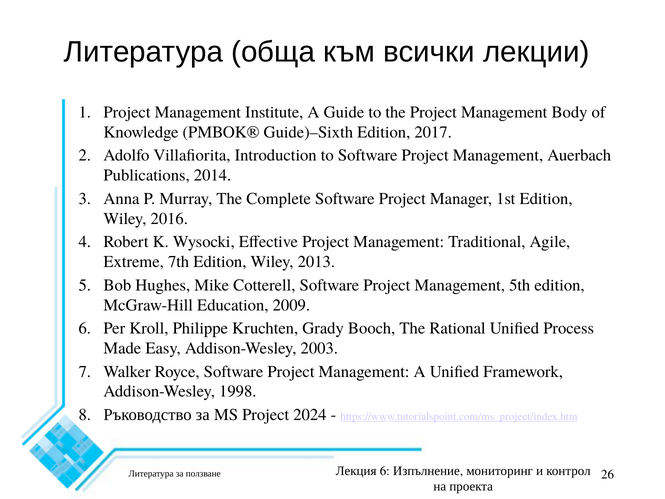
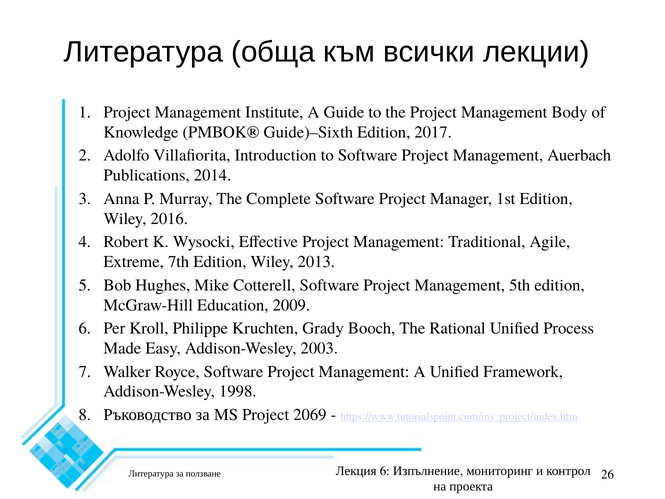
2024: 2024 -> 2069
